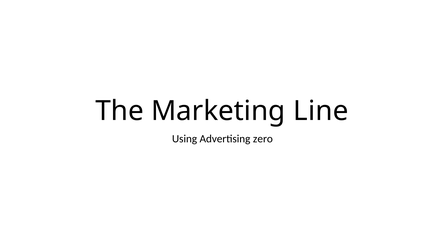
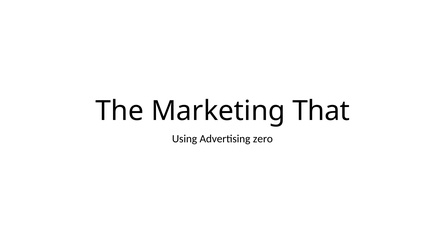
Line: Line -> That
